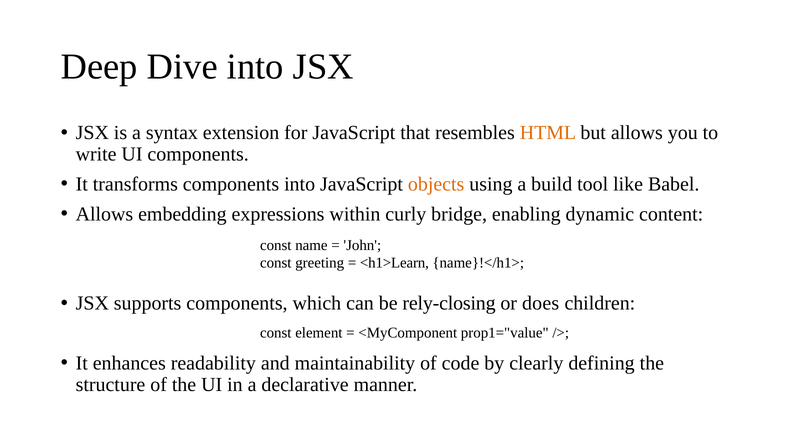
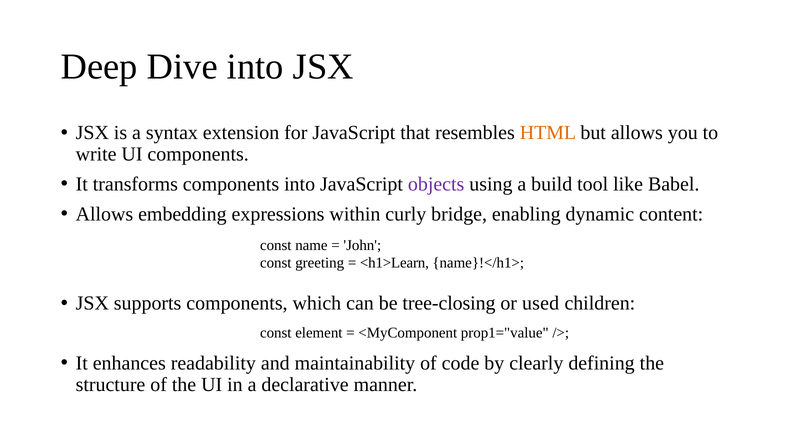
objects colour: orange -> purple
rely-closing: rely-closing -> tree-closing
does: does -> used
